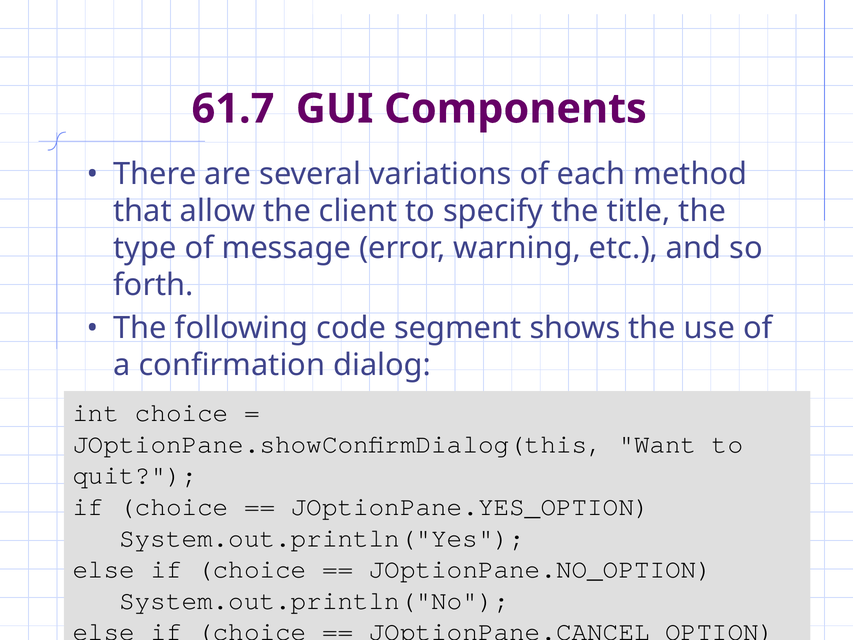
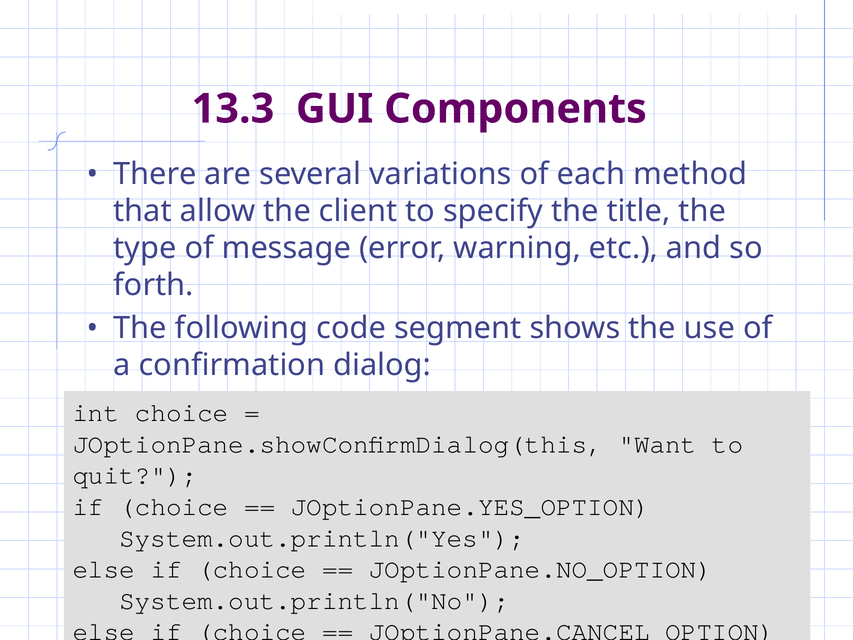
61.7: 61.7 -> 13.3
